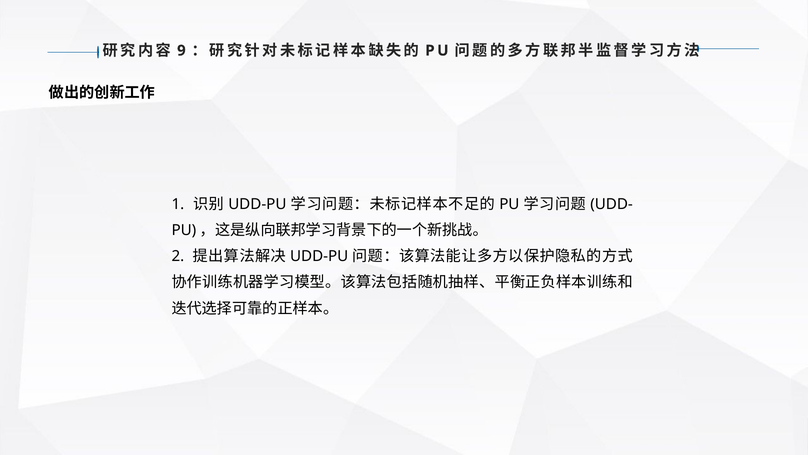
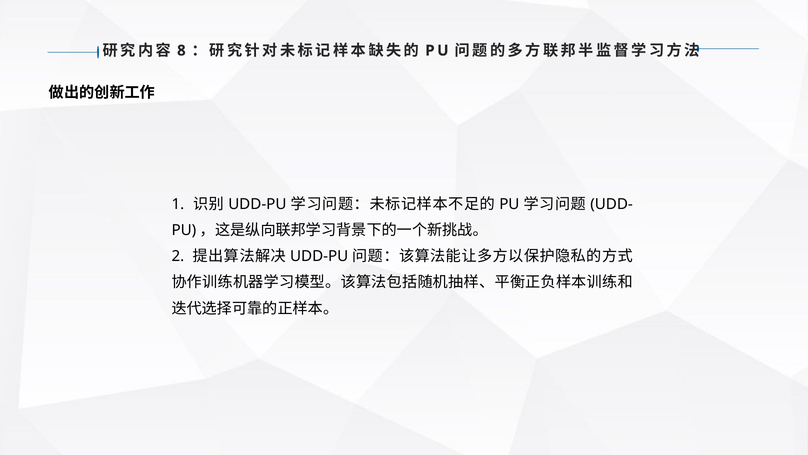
9: 9 -> 8
